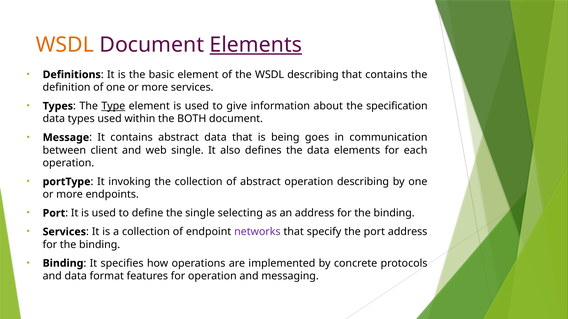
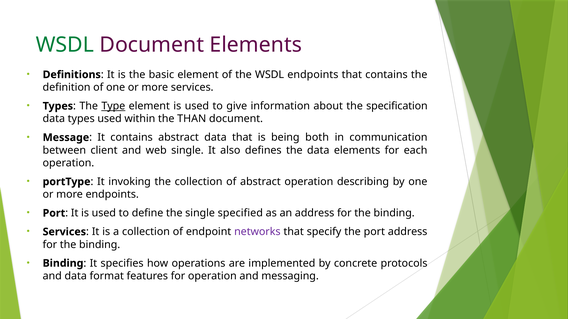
WSDL at (65, 45) colour: orange -> green
Elements at (256, 45) underline: present -> none
WSDL describing: describing -> endpoints
BOTH: BOTH -> THAN
goes: goes -> both
selecting: selecting -> specified
